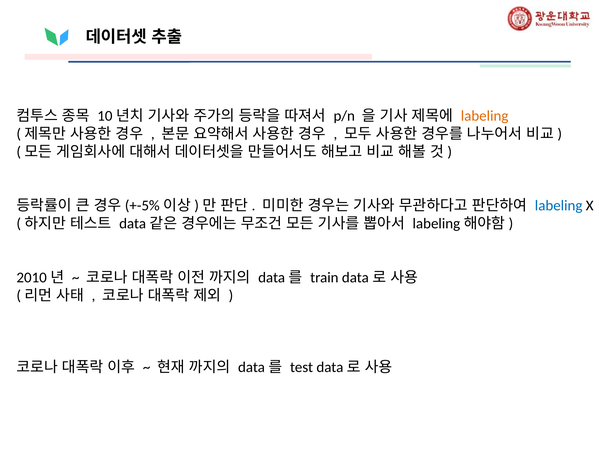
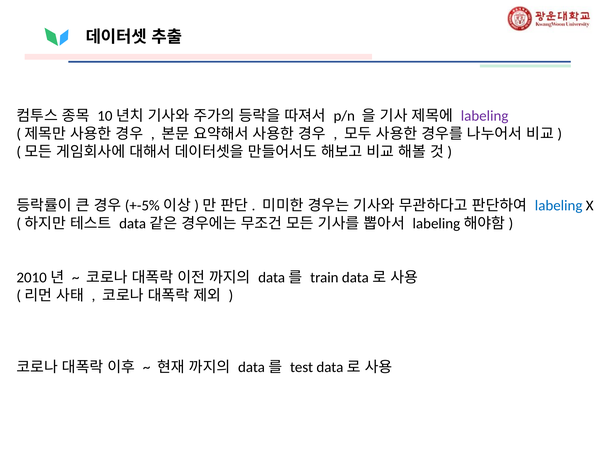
labeling at (485, 116) colour: orange -> purple
